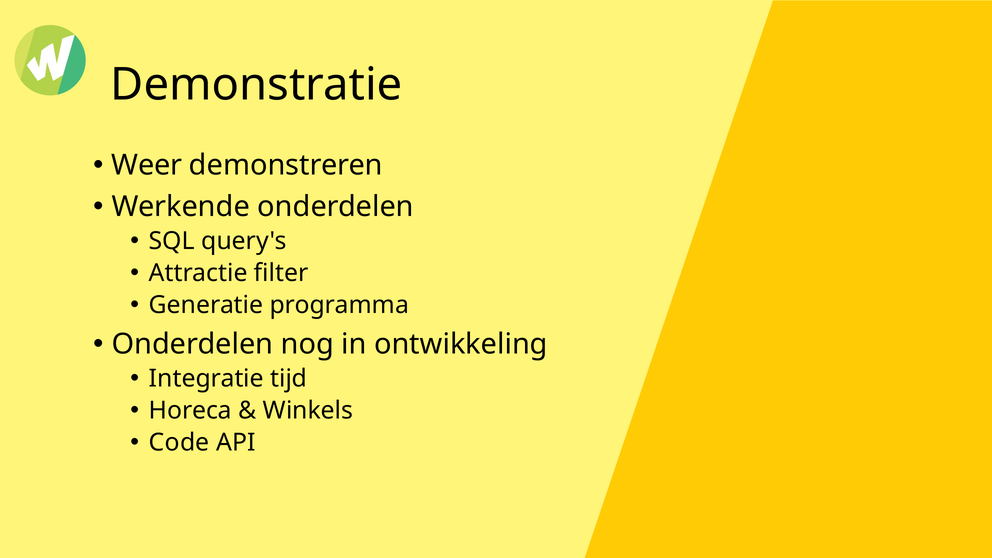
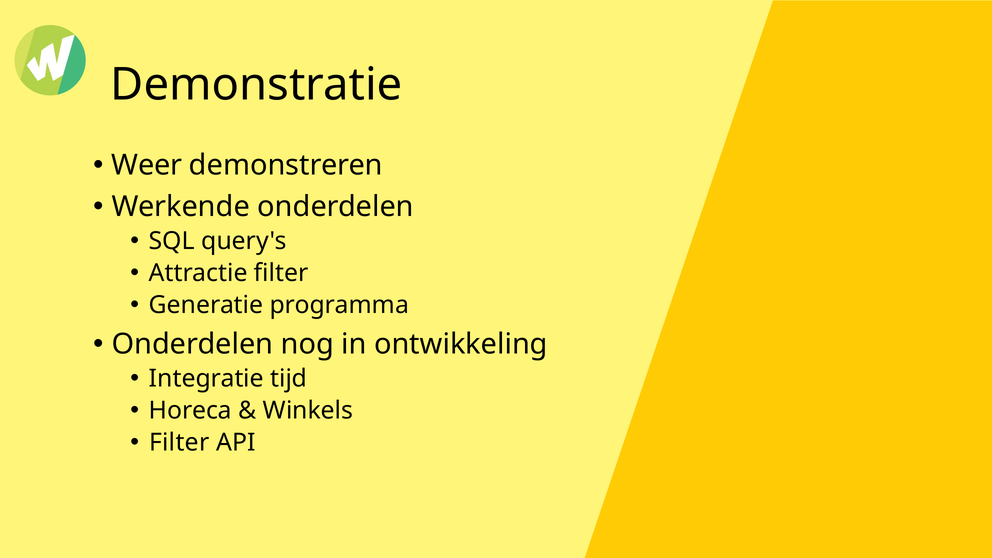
Code at (179, 442): Code -> Filter
